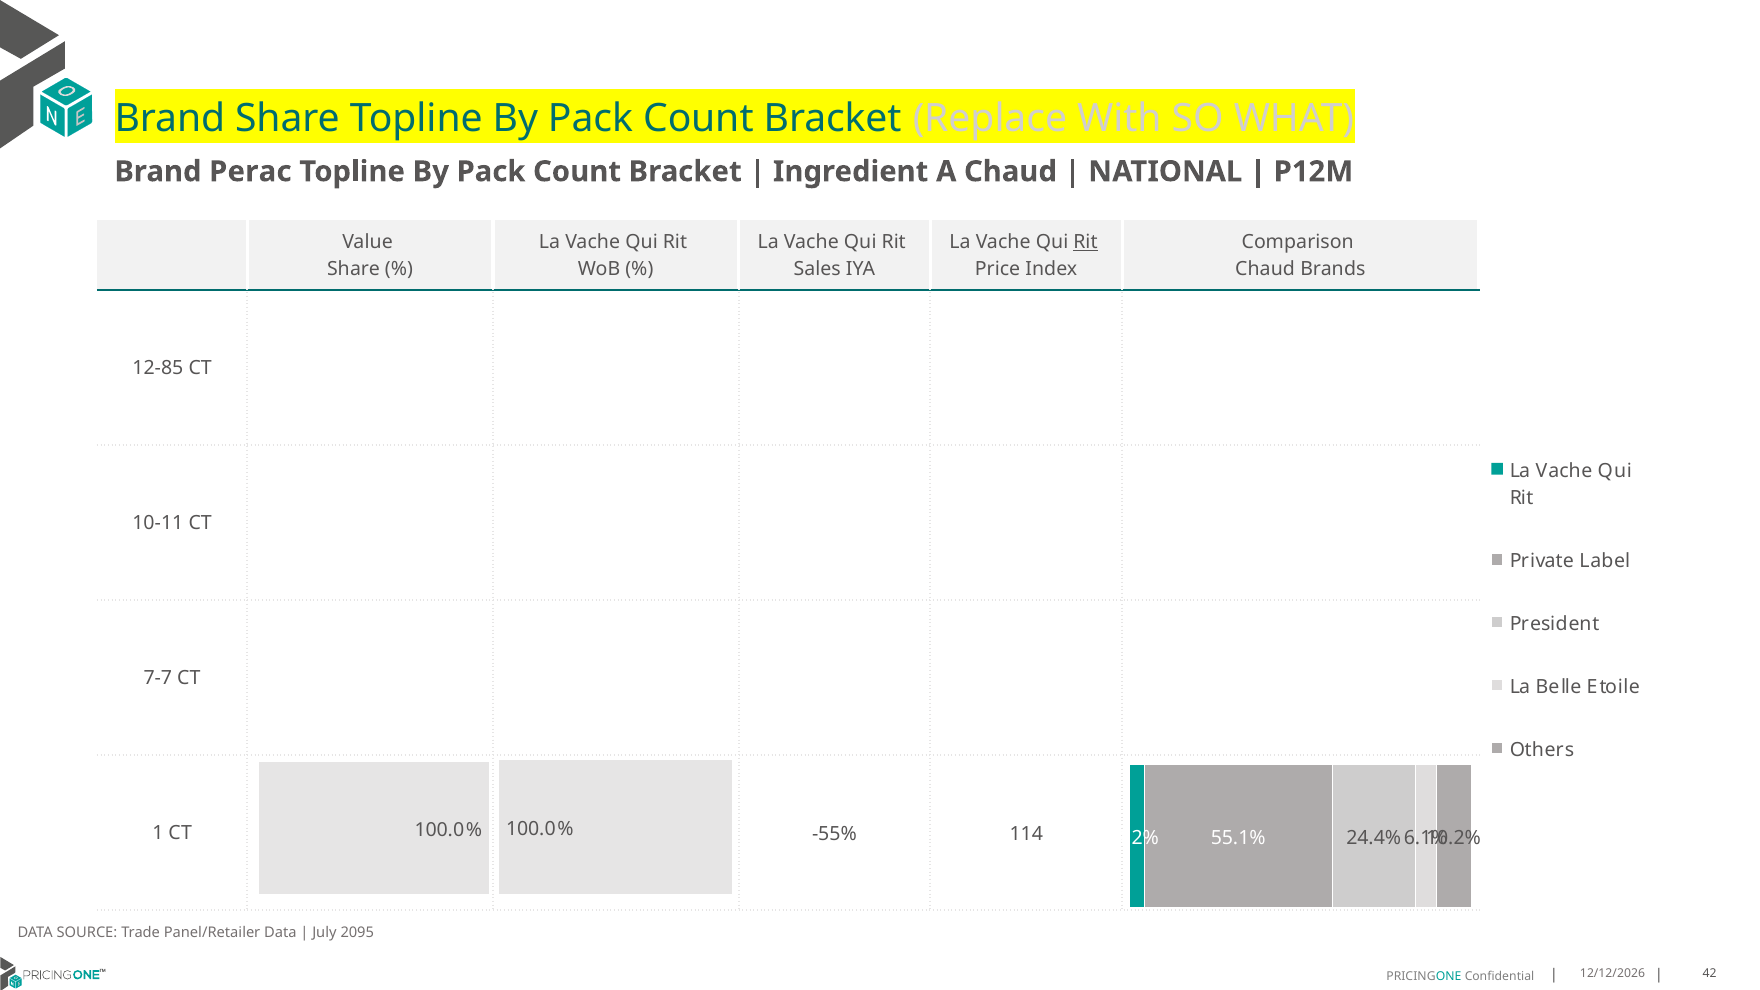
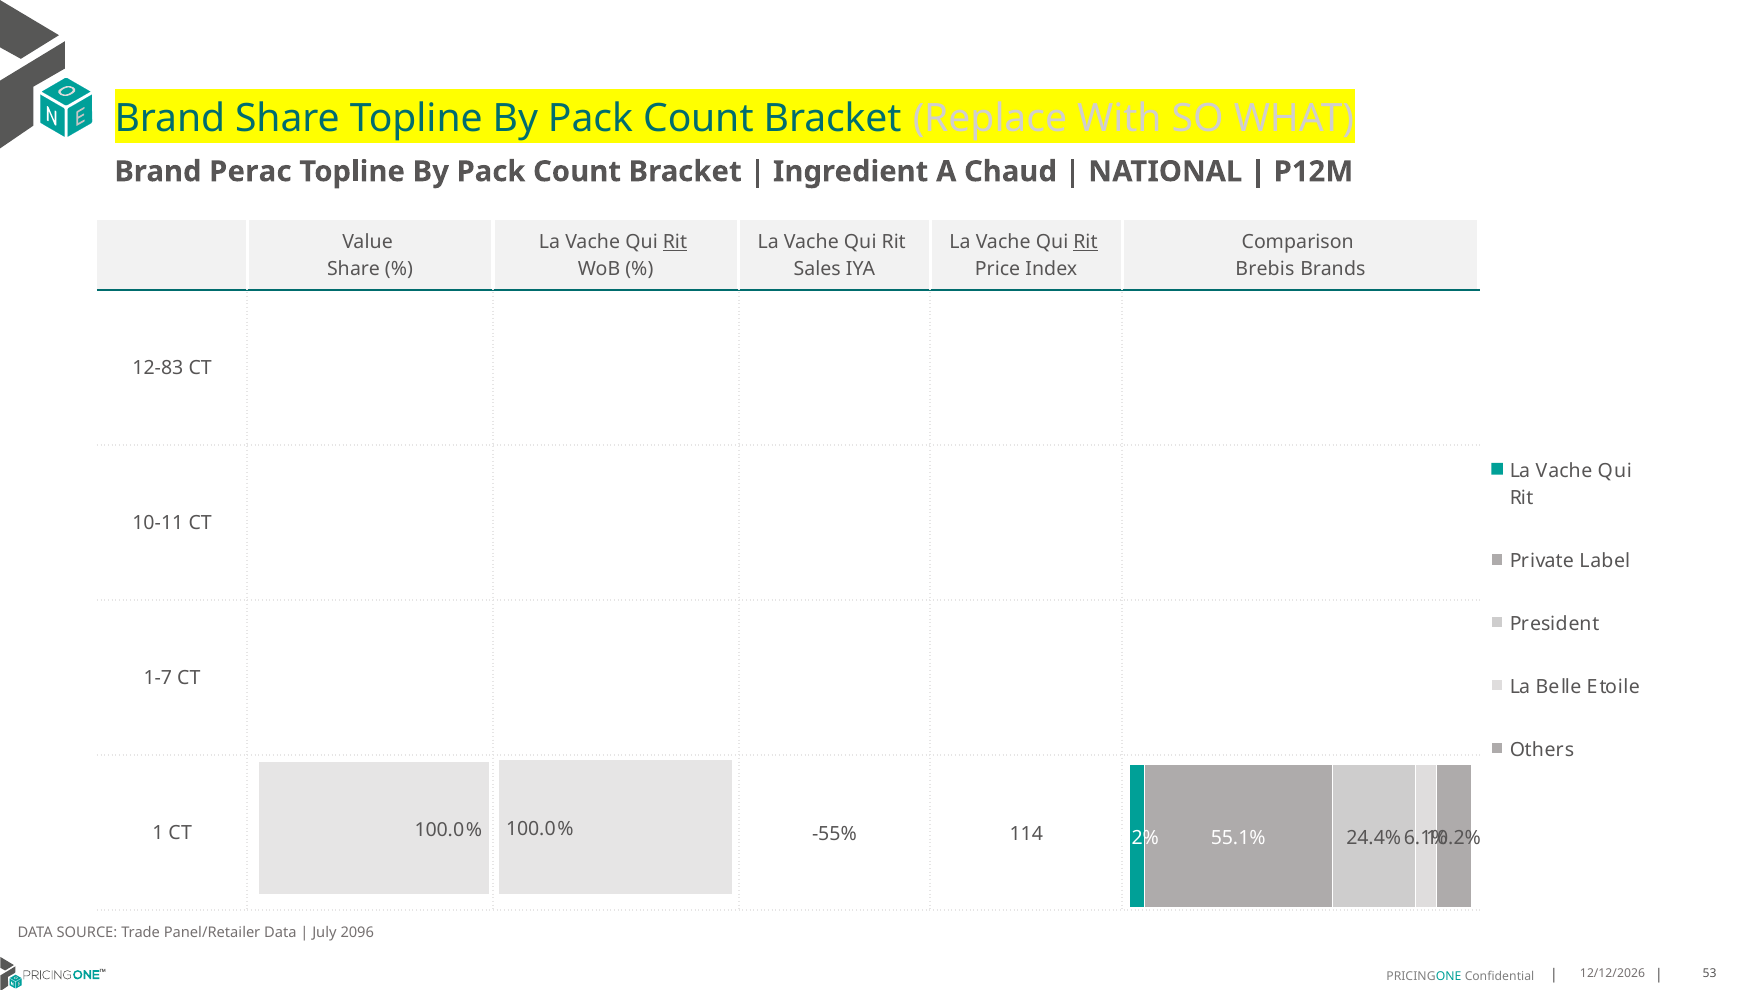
Rit at (675, 242) underline: none -> present
Chaud at (1265, 269): Chaud -> Brebis
12-85: 12-85 -> 12-83
7-7: 7-7 -> 1-7
2095: 2095 -> 2096
42: 42 -> 53
